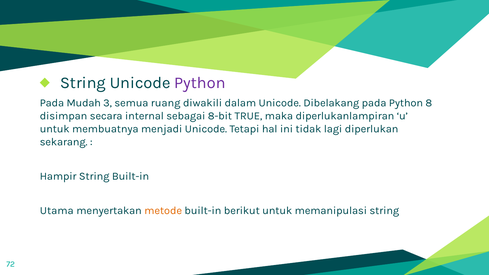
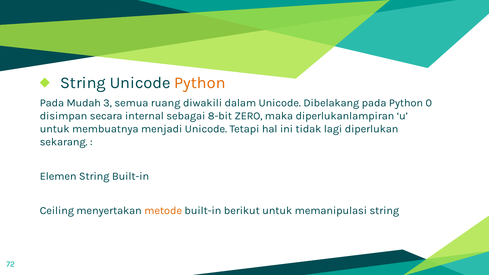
Python at (200, 83) colour: purple -> orange
8: 8 -> 0
TRUE: TRUE -> ZERO
Hampir: Hampir -> Elemen
Utama: Utama -> Ceiling
